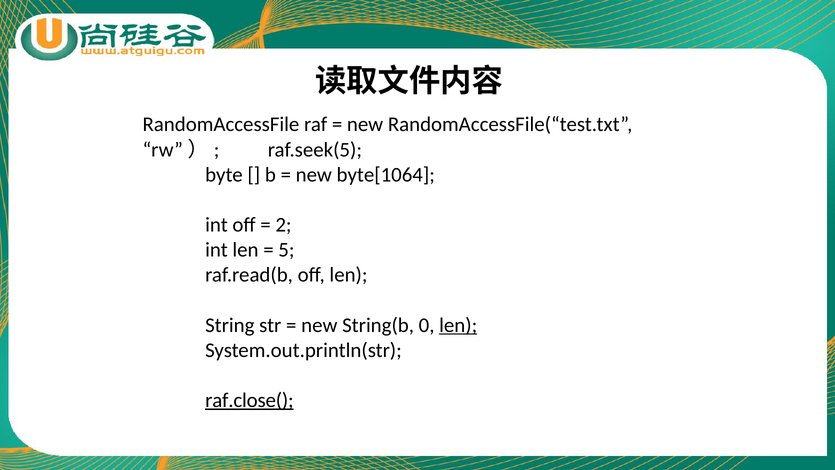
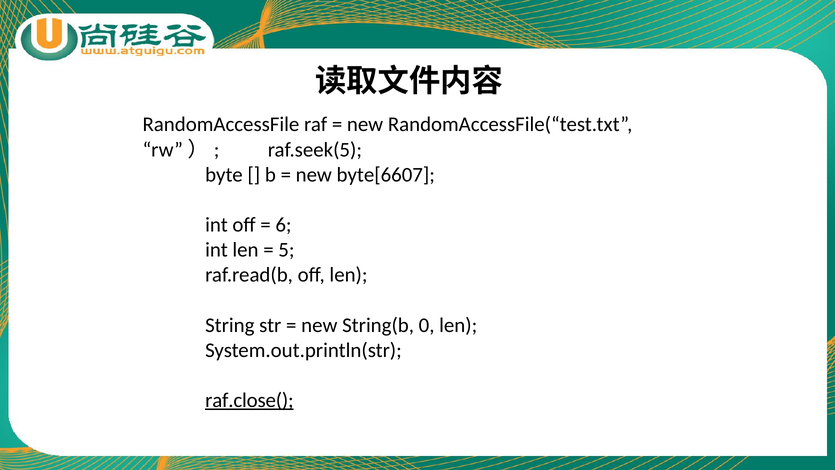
byte[1064: byte[1064 -> byte[6607
2: 2 -> 6
len at (458, 325) underline: present -> none
